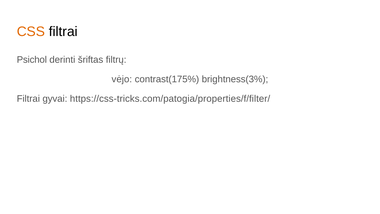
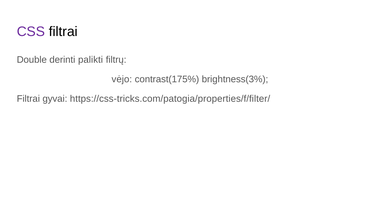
CSS colour: orange -> purple
Psichol: Psichol -> Double
šriftas: šriftas -> palikti
